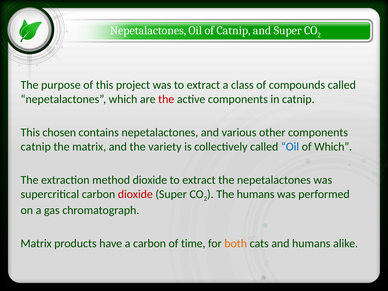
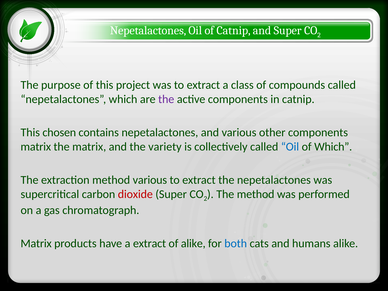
the at (166, 99) colour: red -> purple
catnip at (36, 147): catnip -> matrix
method dioxide: dioxide -> various
The humans: humans -> method
a carbon: carbon -> extract
of time: time -> alike
both colour: orange -> blue
